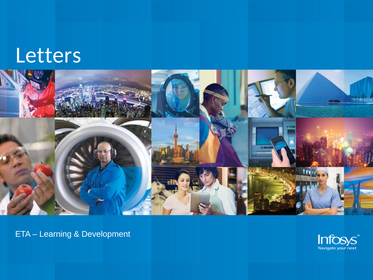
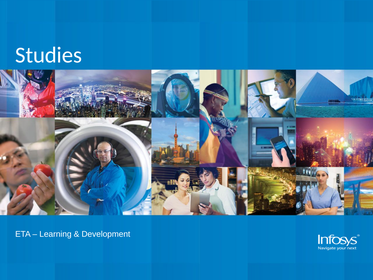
Letters: Letters -> Studies
